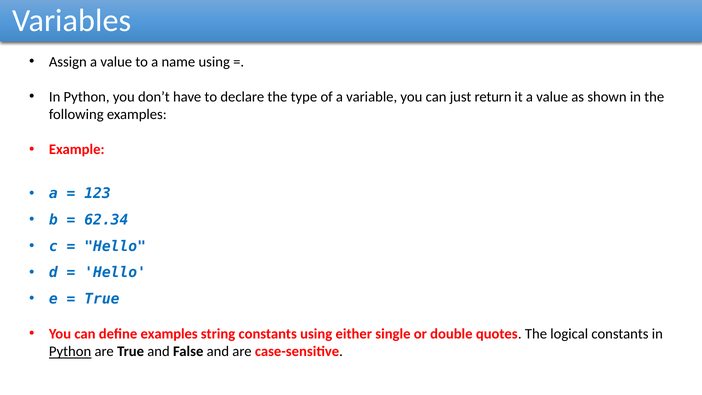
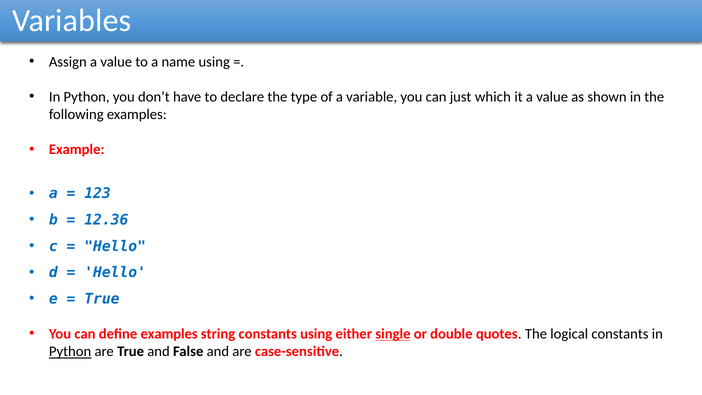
return: return -> which
62.34: 62.34 -> 12.36
single underline: none -> present
